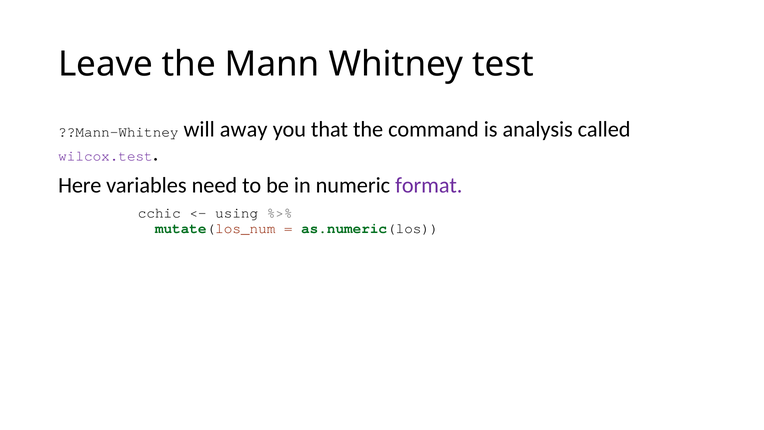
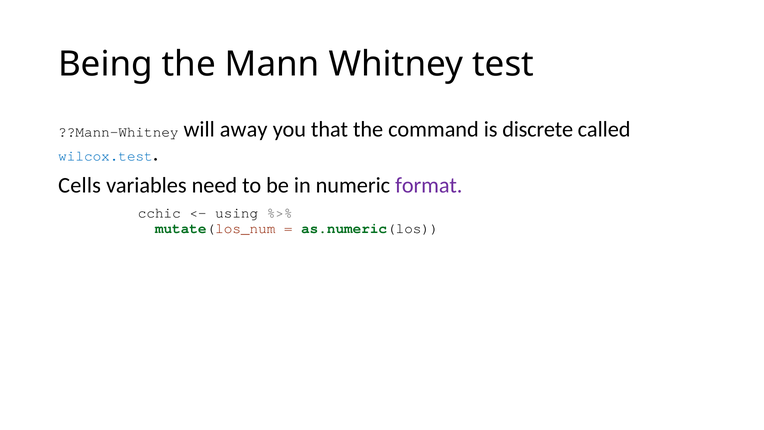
Leave: Leave -> Being
analysis: analysis -> discrete
wilcox.test colour: purple -> blue
Here: Here -> Cells
